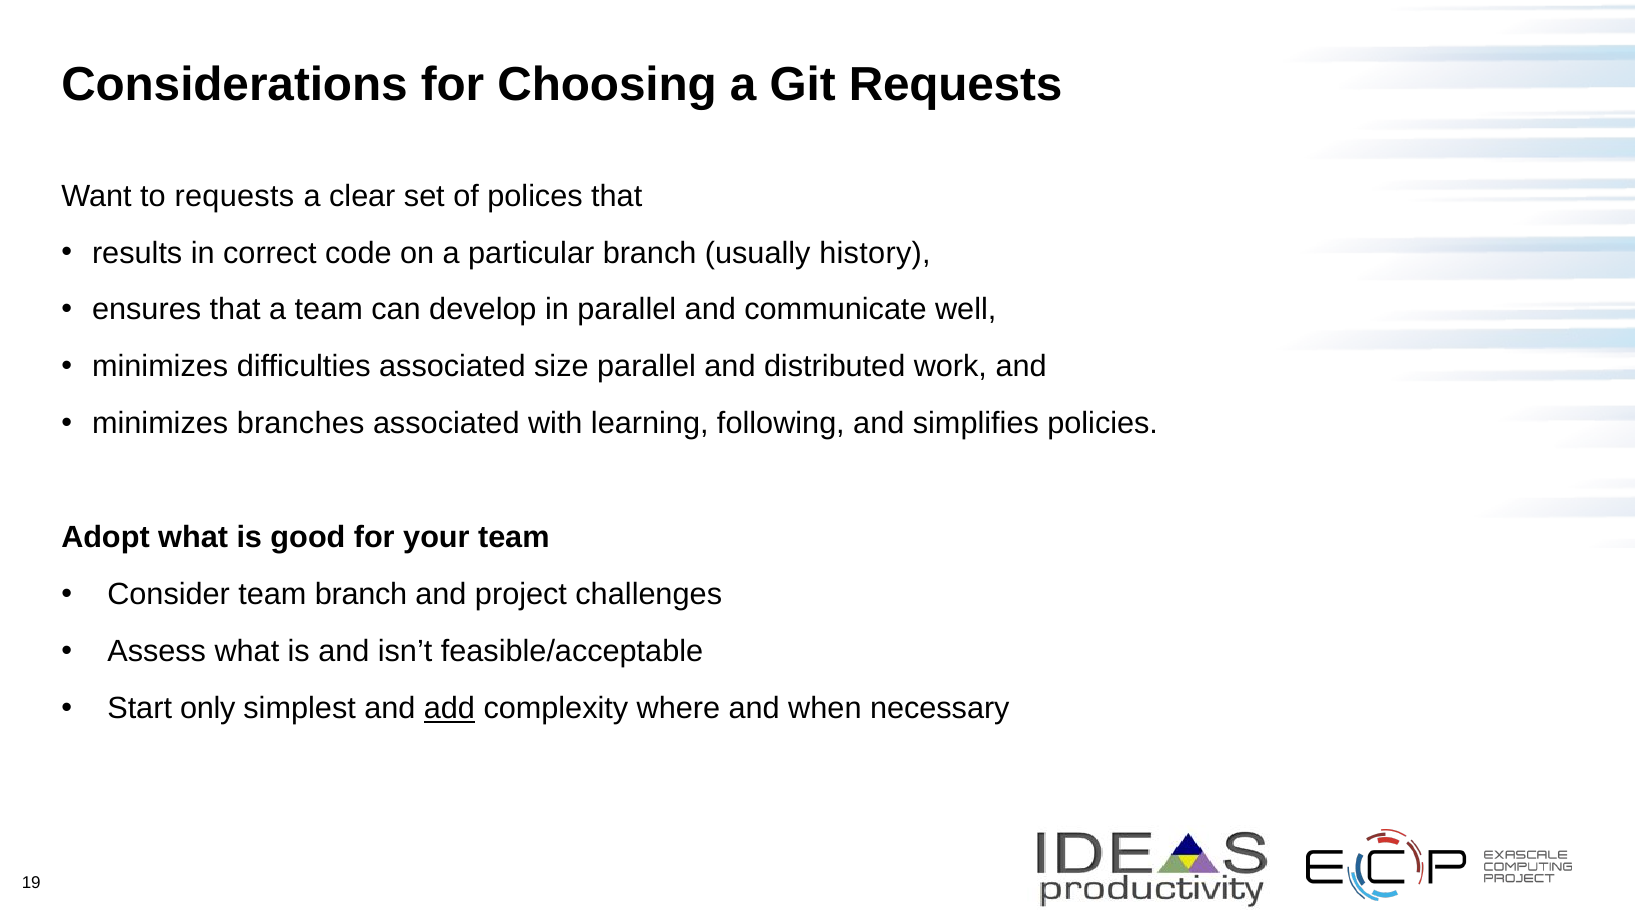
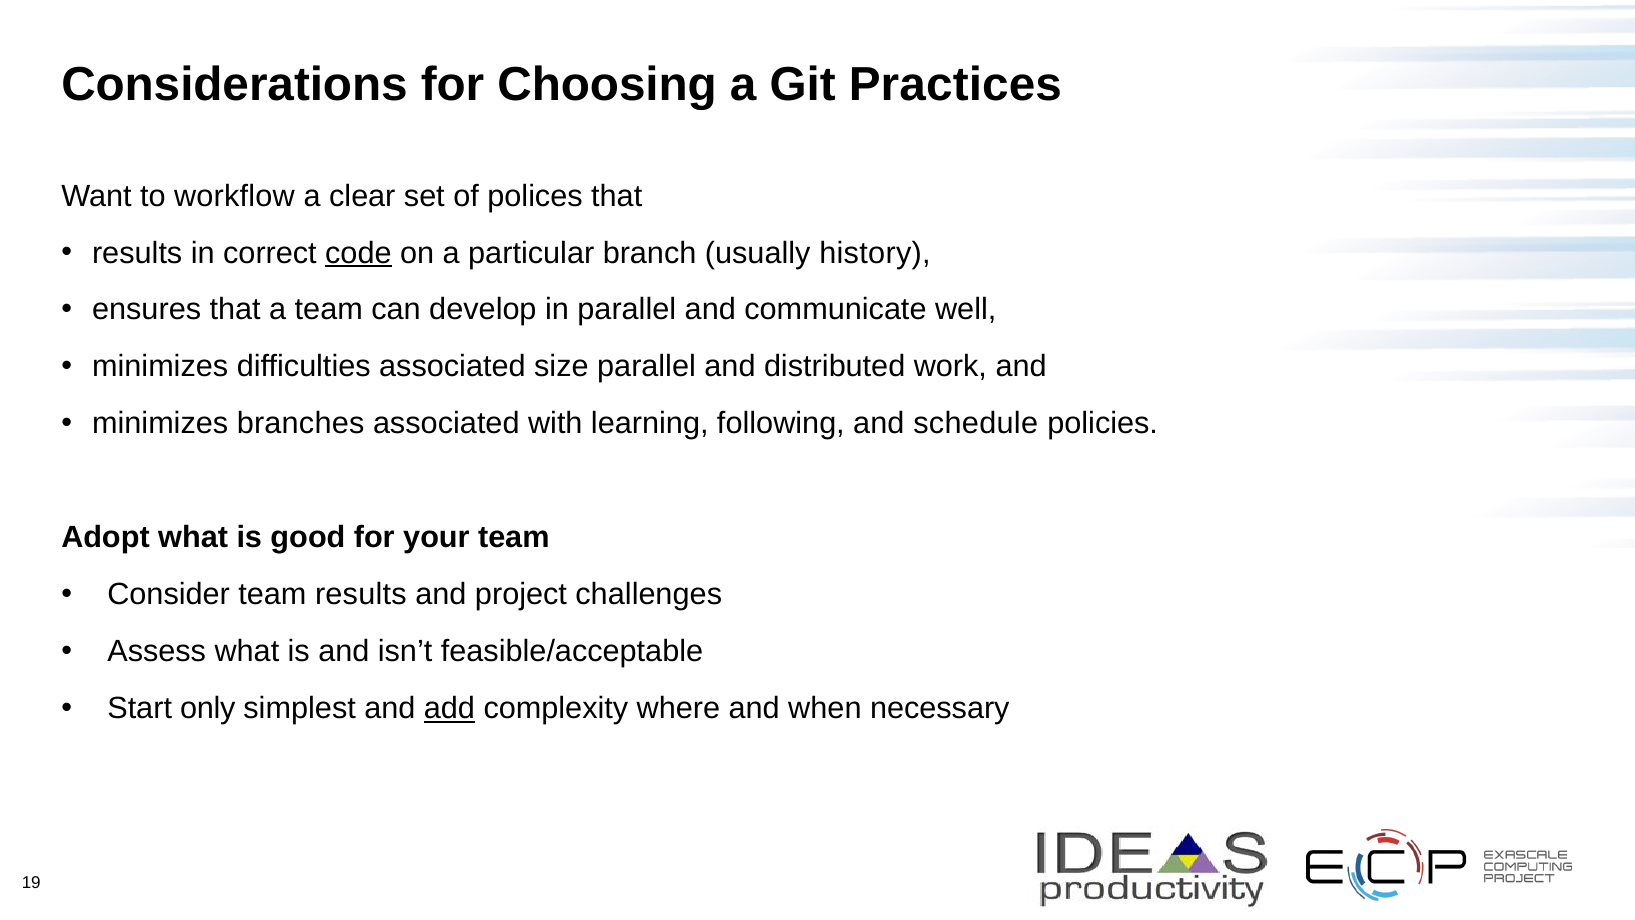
Git Requests: Requests -> Practices
to requests: requests -> workflow
code underline: none -> present
simplifies: simplifies -> schedule
team branch: branch -> results
